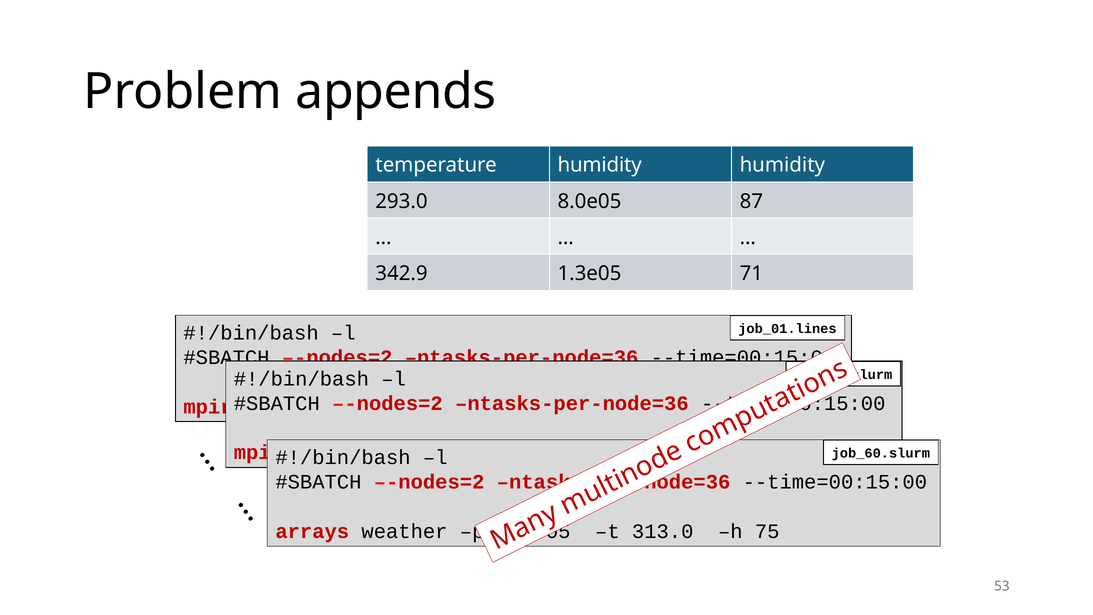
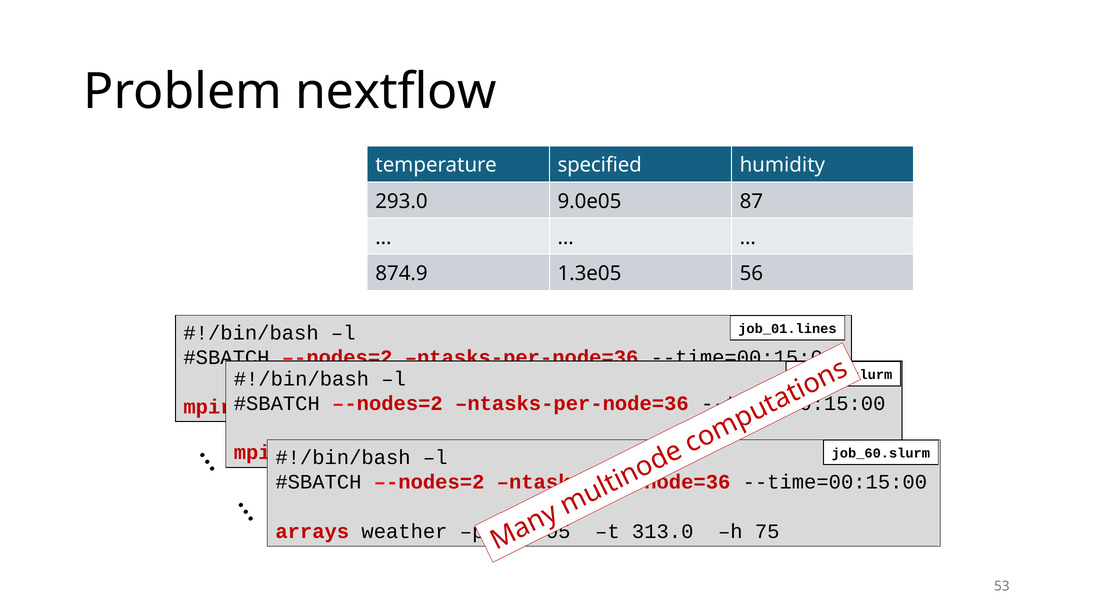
appends: appends -> nextflow
temperature humidity: humidity -> specified
8.0e05: 8.0e05 -> 9.0e05
342.9: 342.9 -> 874.9
71: 71 -> 56
